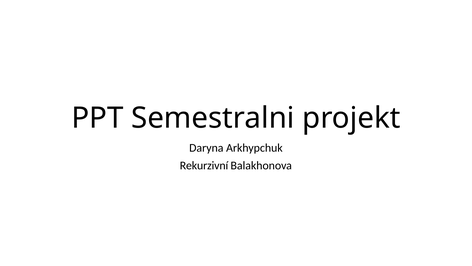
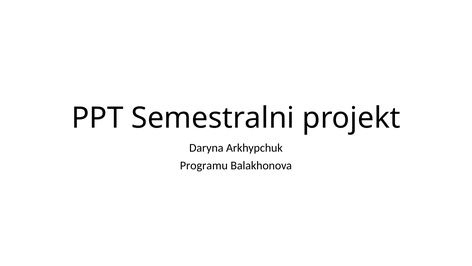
Rekurzivní: Rekurzivní -> Programu
